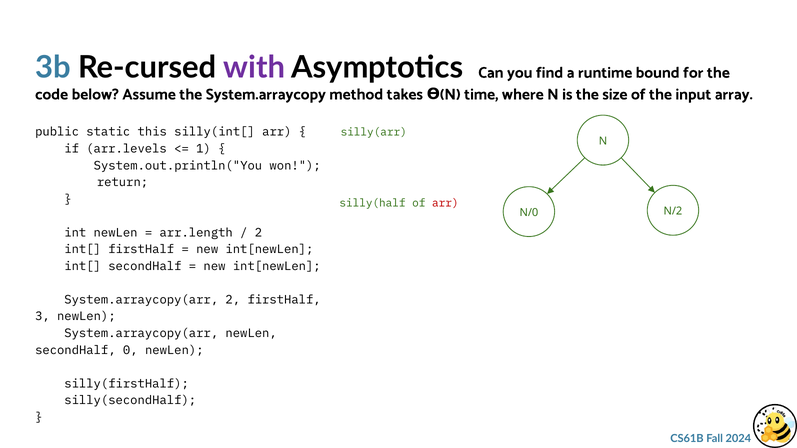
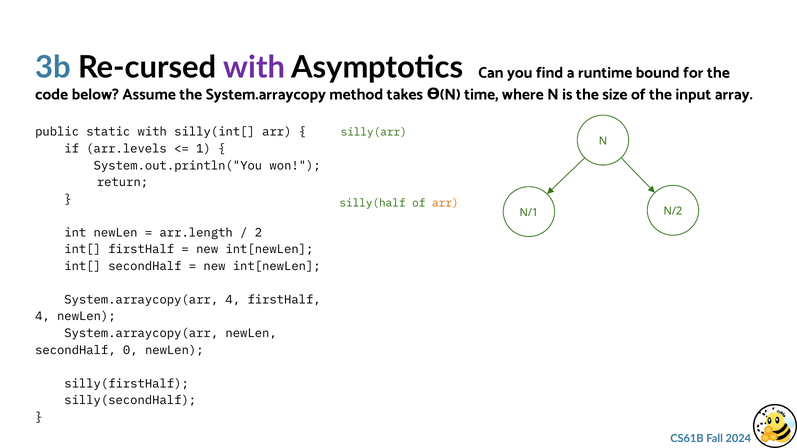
static this: this -> with
arr at (445, 203) colour: red -> orange
N/0: N/0 -> N/1
System.arraycopy(arr 2: 2 -> 4
3 at (42, 317): 3 -> 4
